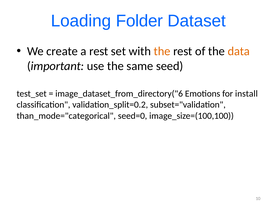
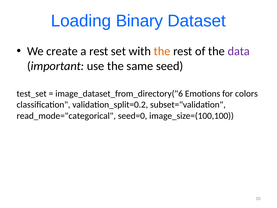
Folder: Folder -> Binary
data colour: orange -> purple
install: install -> colors
than_mode="categorical: than_mode="categorical -> read_mode="categorical
